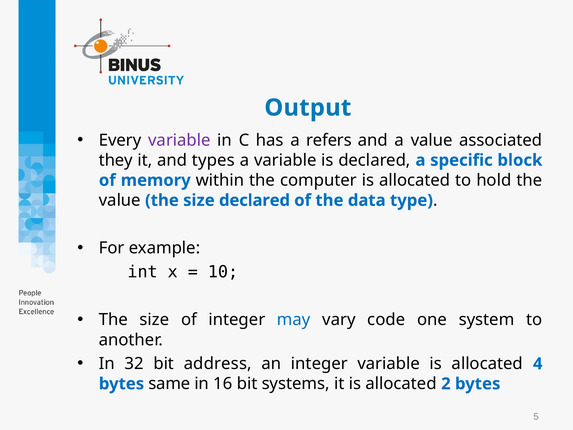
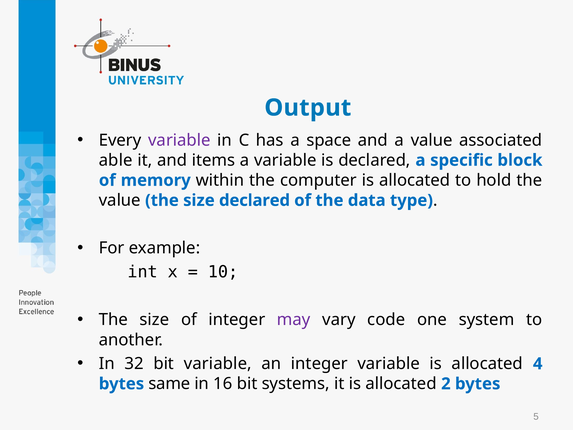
refers: refers -> space
they: they -> able
types: types -> items
may colour: blue -> purple
bit address: address -> variable
